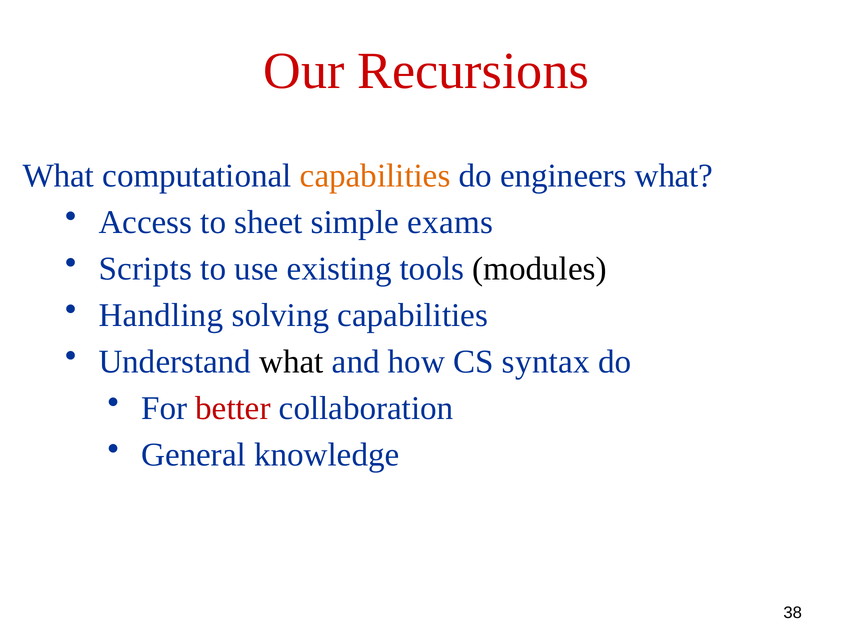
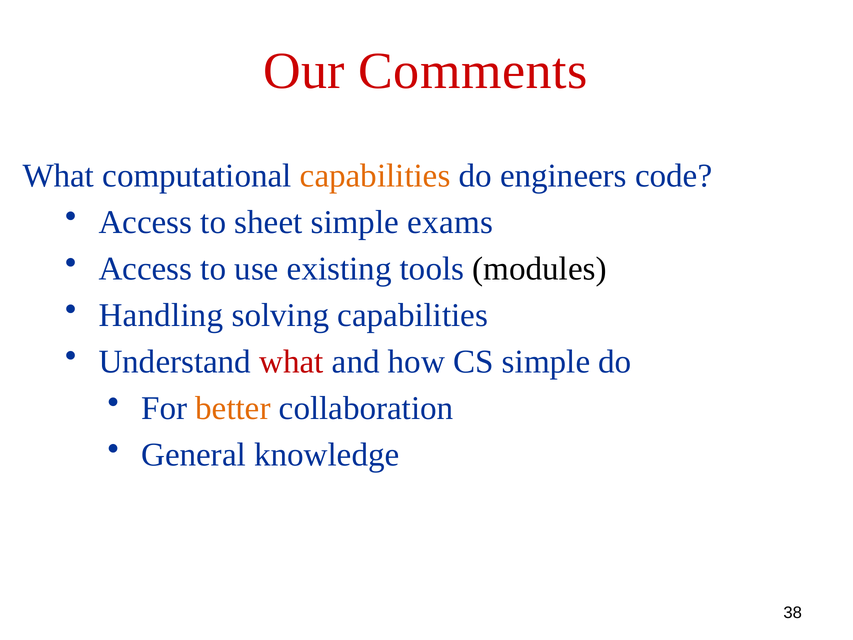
Recursions: Recursions -> Comments
engineers what: what -> code
Scripts at (145, 269): Scripts -> Access
what at (291, 362) colour: black -> red
CS syntax: syntax -> simple
better colour: red -> orange
